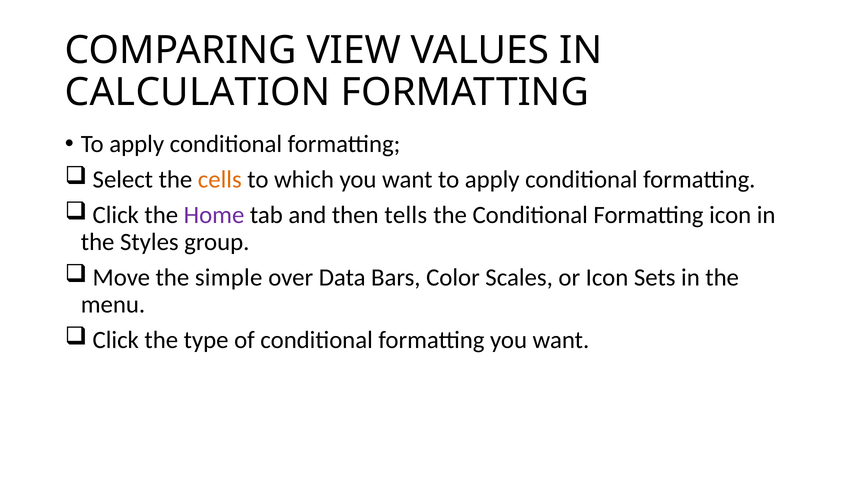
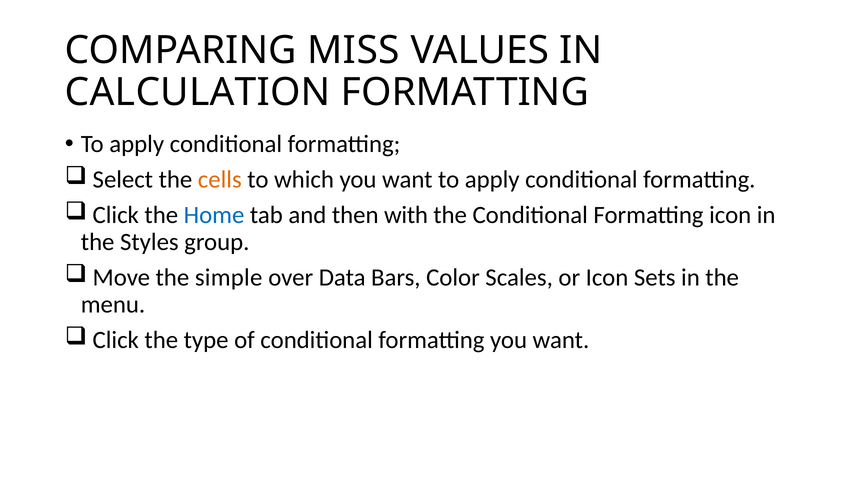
VIEW: VIEW -> MISS
Home colour: purple -> blue
tells: tells -> with
